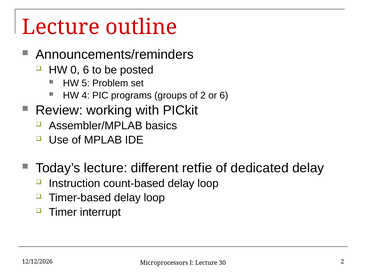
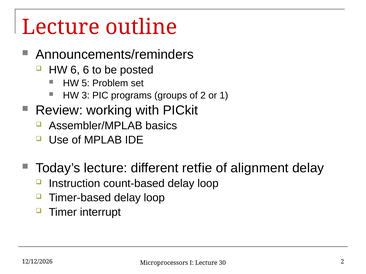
HW 0: 0 -> 6
4: 4 -> 3
or 6: 6 -> 1
dedicated: dedicated -> alignment
